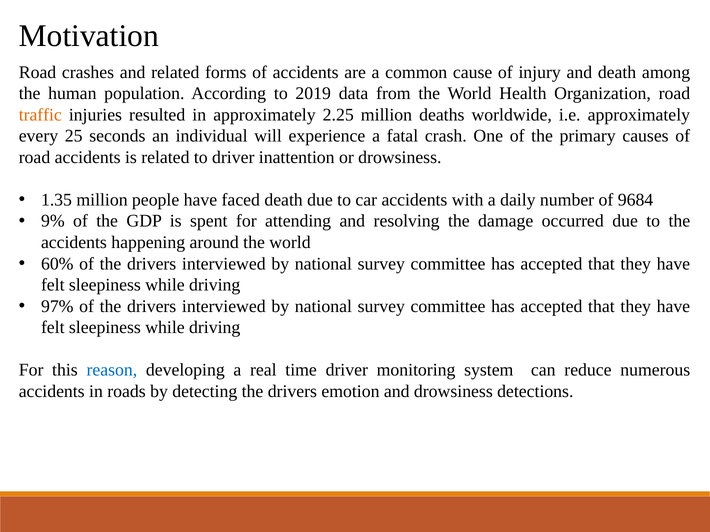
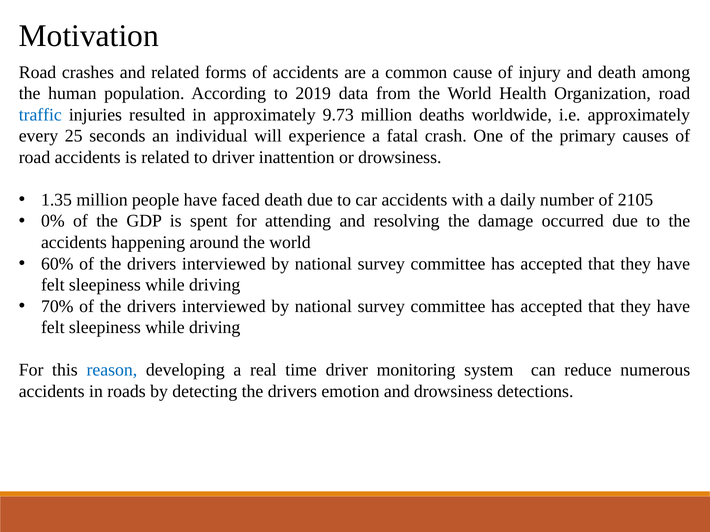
traffic colour: orange -> blue
2.25: 2.25 -> 9.73
9684: 9684 -> 2105
9%: 9% -> 0%
97%: 97% -> 70%
